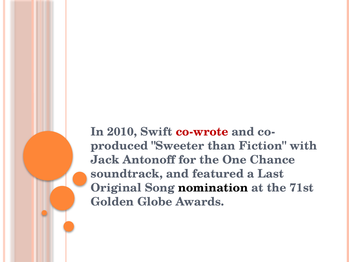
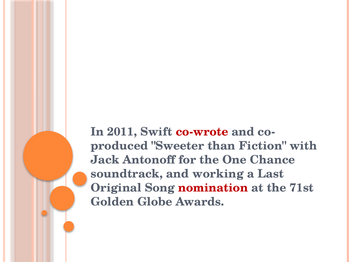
2010: 2010 -> 2011
featured: featured -> working
nomination colour: black -> red
